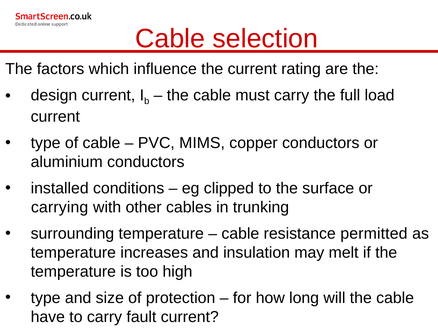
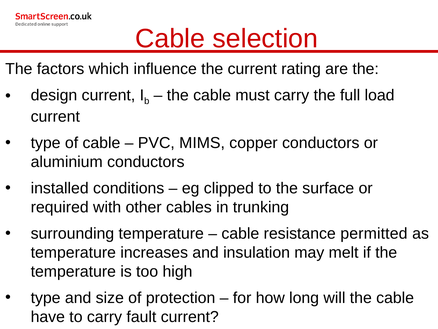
carrying: carrying -> required
